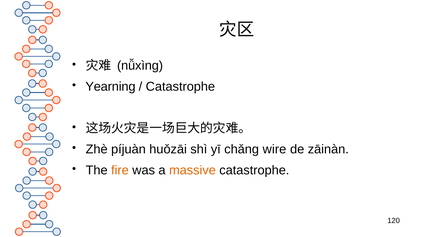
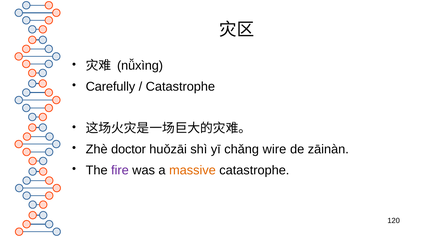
Yearning: Yearning -> Carefully
píjuàn: píjuàn -> doctor
fire colour: orange -> purple
